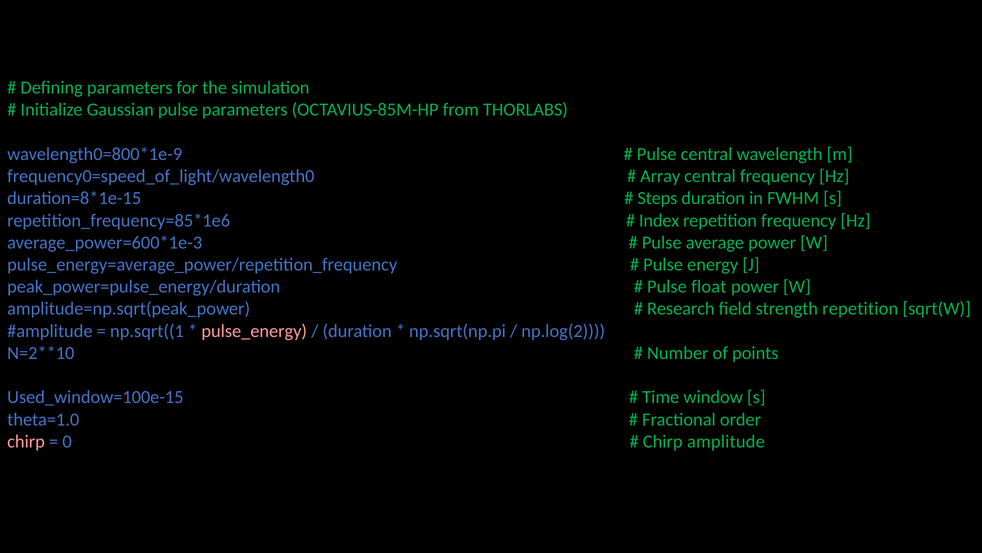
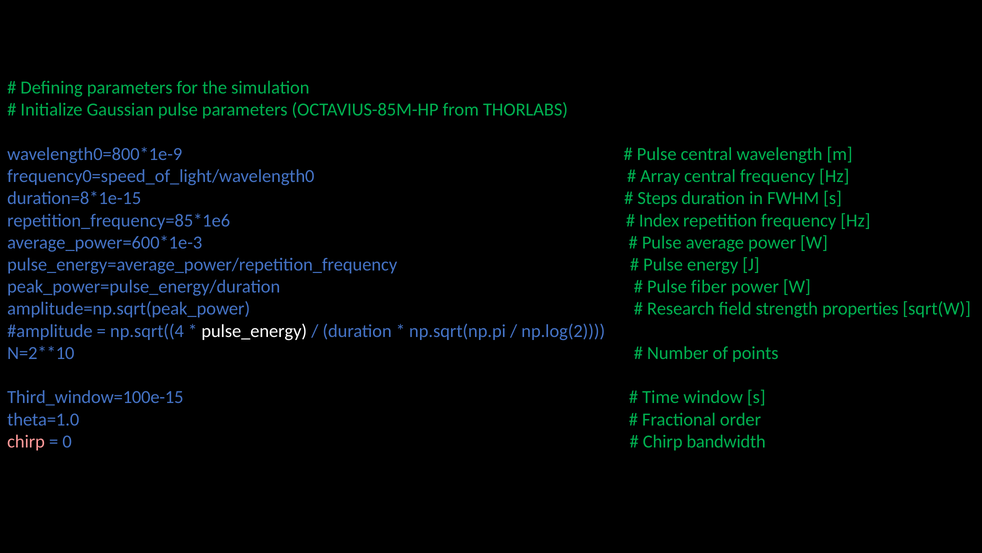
float: float -> fiber
strength repetition: repetition -> properties
np.sqrt((1: np.sqrt((1 -> np.sqrt((4
pulse_energy colour: pink -> white
Used_window=100e-15: Used_window=100e-15 -> Third_window=100e-15
amplitude: amplitude -> bandwidth
